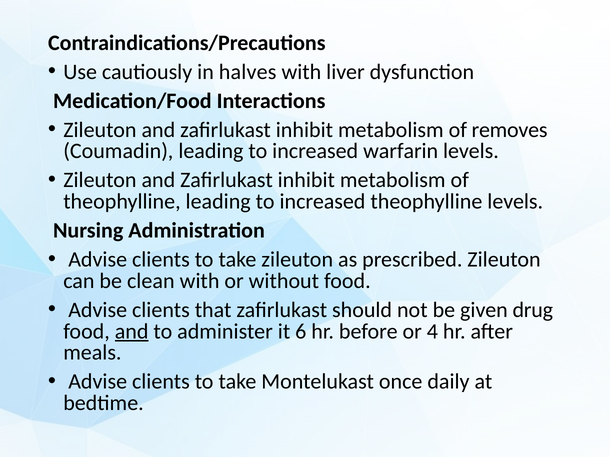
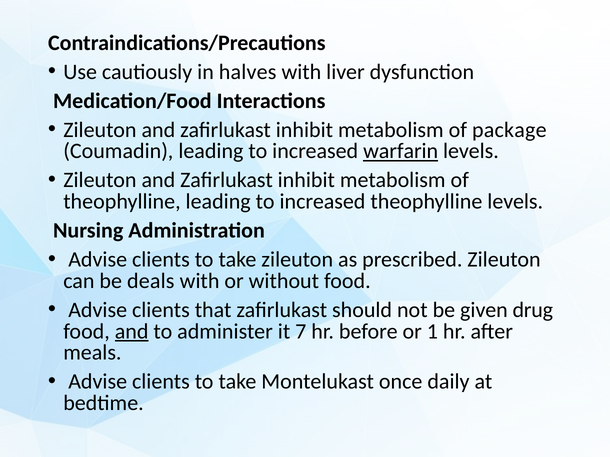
removes: removes -> package
warfarin underline: none -> present
clean: clean -> deals
6: 6 -> 7
4: 4 -> 1
